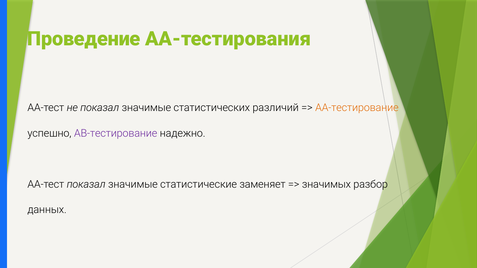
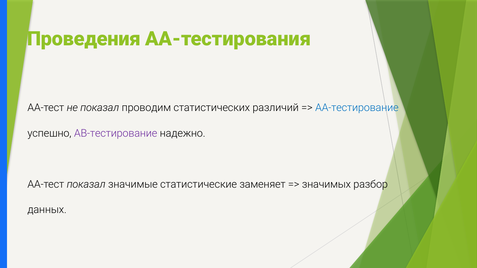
Проведение: Проведение -> Проведения
не показал значимые: значимые -> проводим
АА-тестирование colour: orange -> blue
